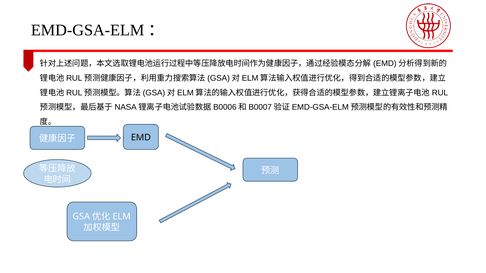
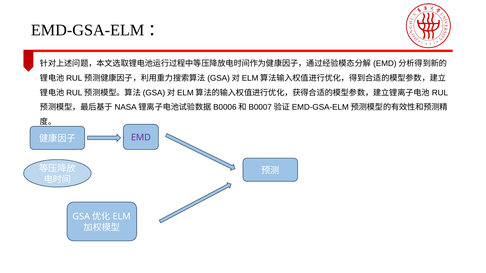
EMD colour: black -> purple
